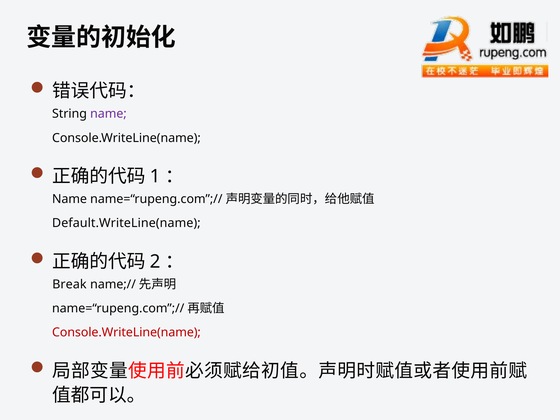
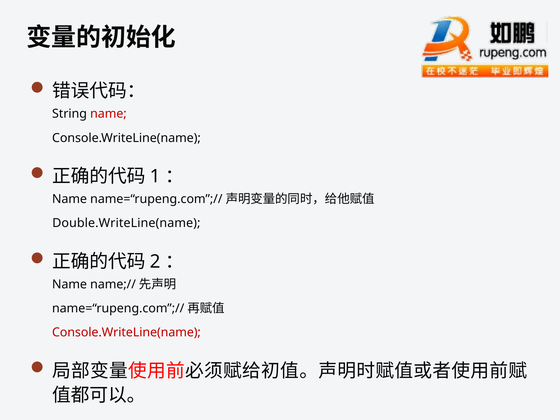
name at (108, 114) colour: purple -> red
Default.WriteLine(name: Default.WriteLine(name -> Double.WriteLine(name
Break at (69, 284): Break -> Name
